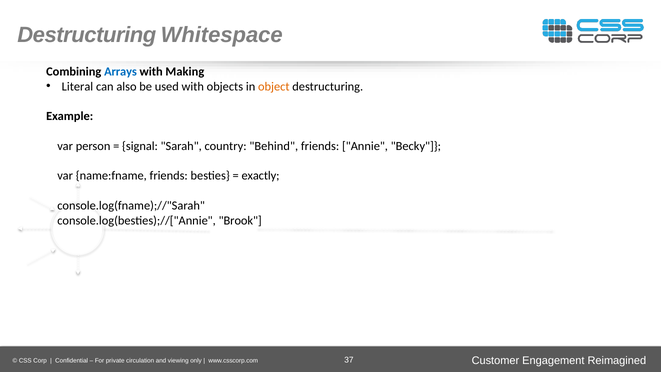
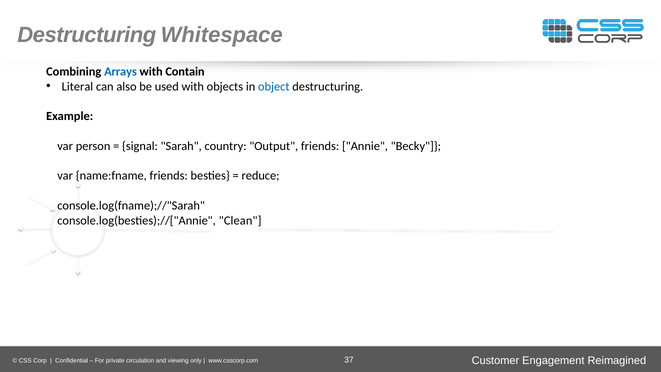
Making: Making -> Contain
object colour: orange -> blue
Behind: Behind -> Output
exactly: exactly -> reduce
Brook: Brook -> Clean
